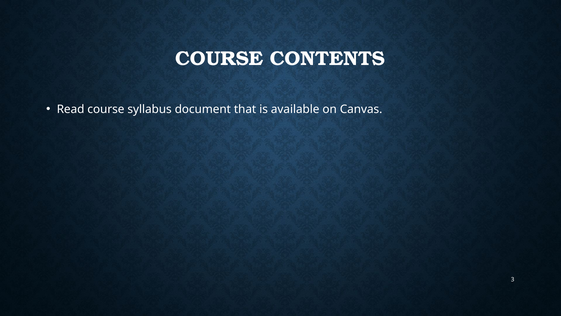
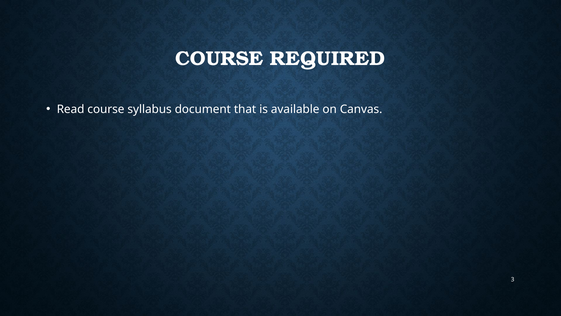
CONTENTS: CONTENTS -> REQUIRED
